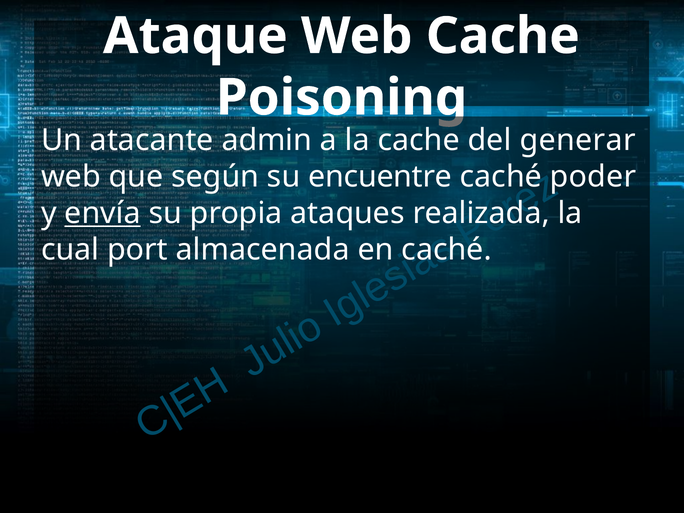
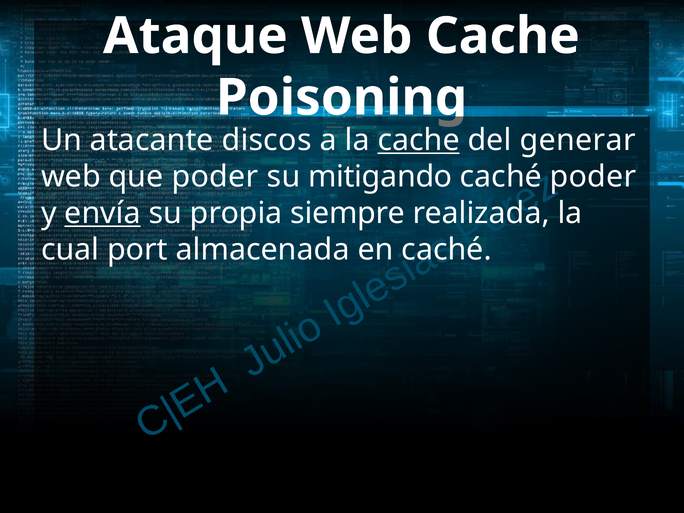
admin: admin -> discos
cache at (419, 140) underline: none -> present
que según: según -> poder
encuentre: encuentre -> mitigando
ataques: ataques -> siempre
